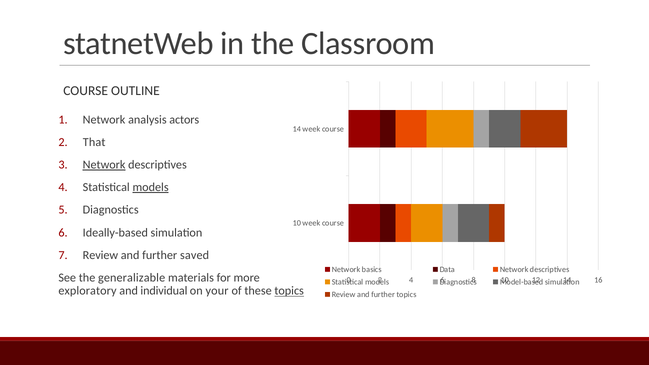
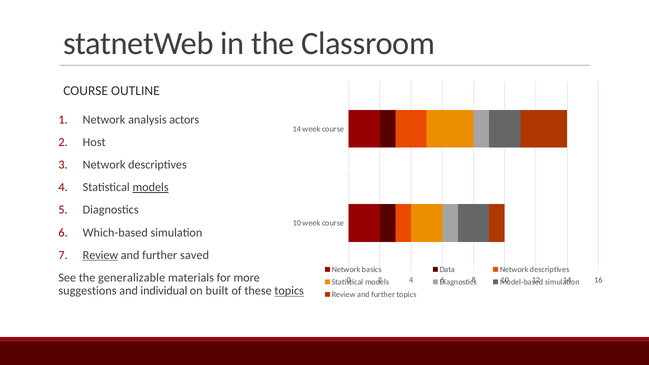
That: That -> Host
Network at (104, 165) underline: present -> none
Ideally-based: Ideally-based -> Which-based
Review at (100, 255) underline: none -> present
exploratory: exploratory -> suggestions
your: your -> built
